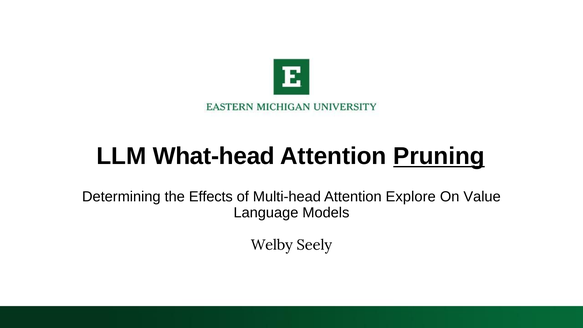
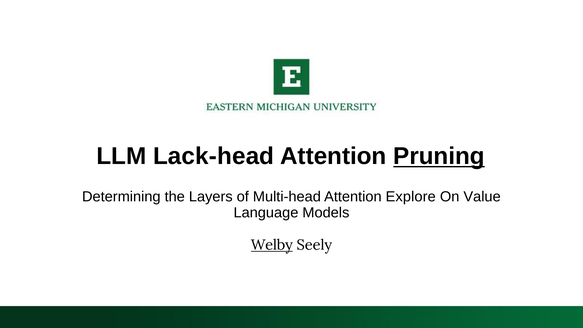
What-head: What-head -> Lack-head
Effects: Effects -> Layers
Welby underline: none -> present
